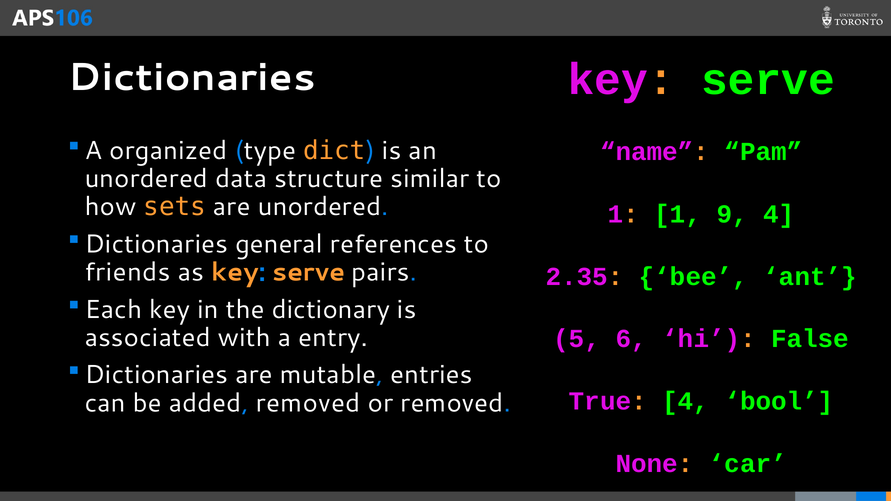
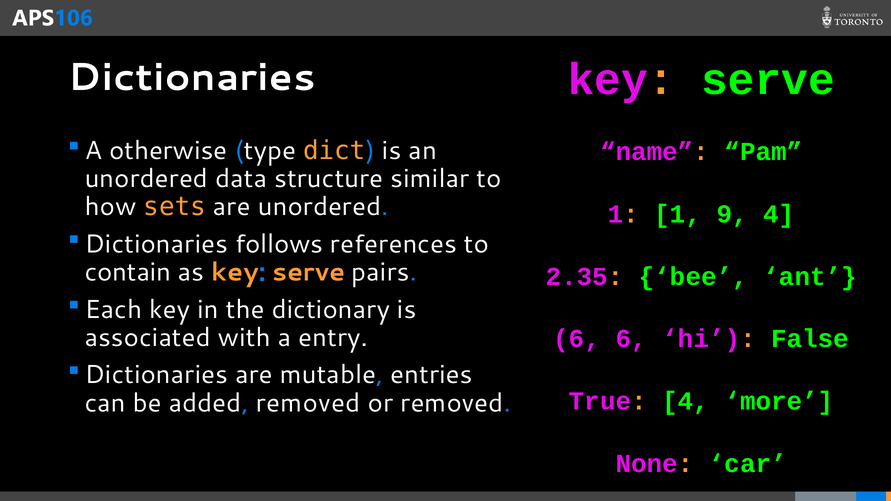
organized: organized -> otherwise
general: general -> follows
friends: friends -> contain
5 at (577, 339): 5 -> 6
bool: bool -> more
